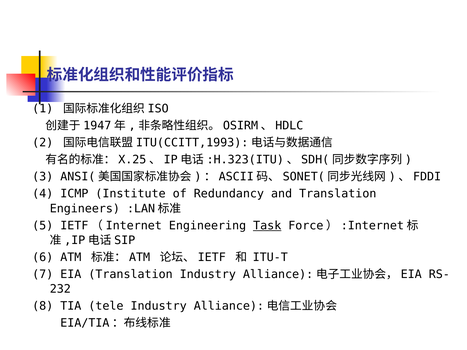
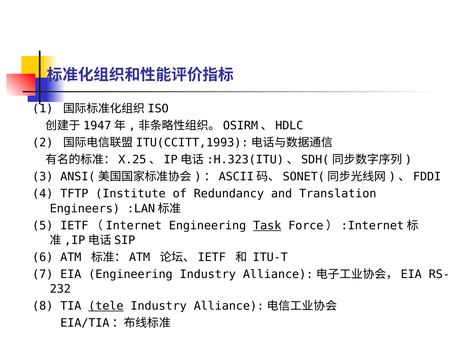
ICMP: ICMP -> TFTP
EIA Translation: Translation -> Engineering
tele underline: none -> present
